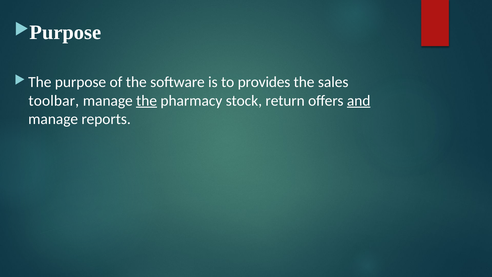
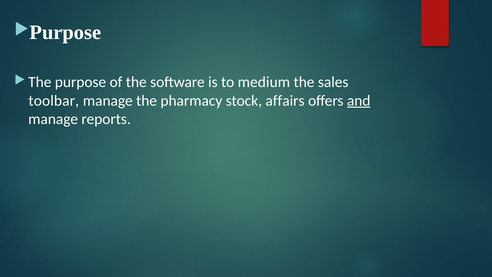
provides: provides -> medium
the at (147, 101) underline: present -> none
return: return -> affairs
